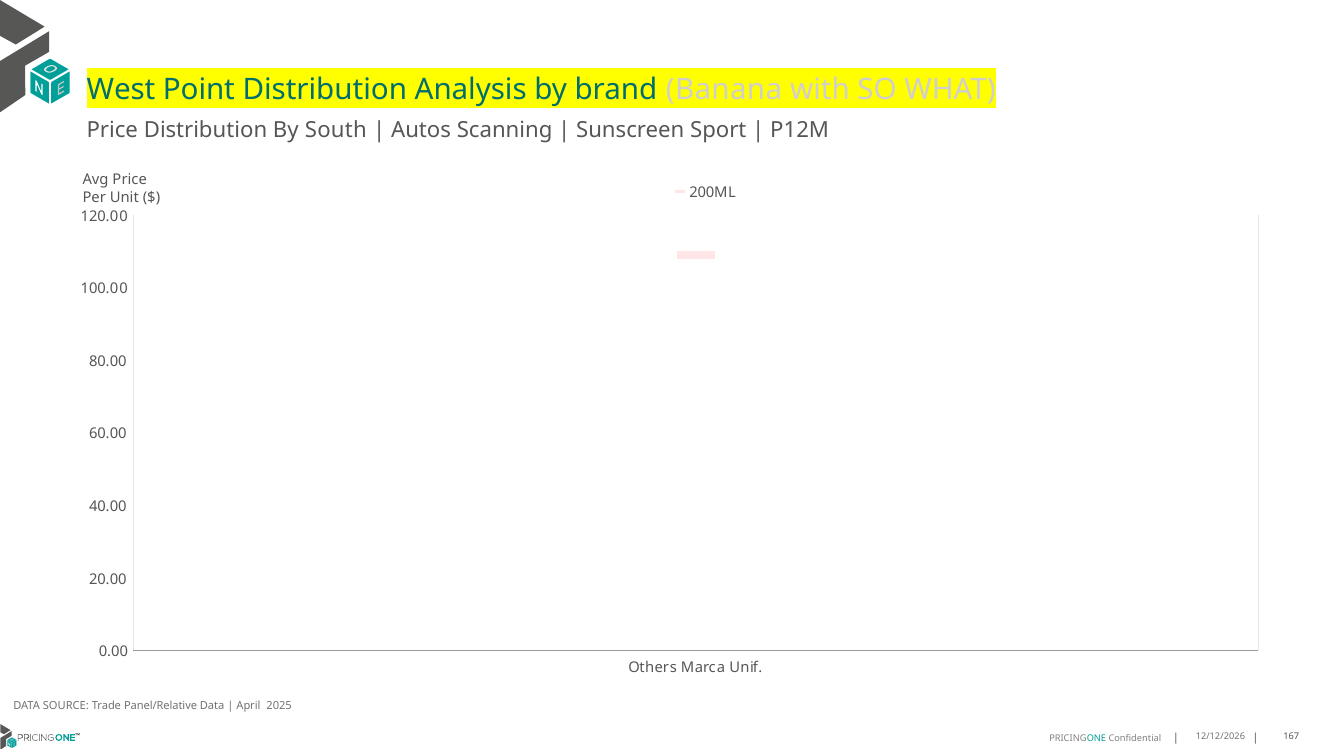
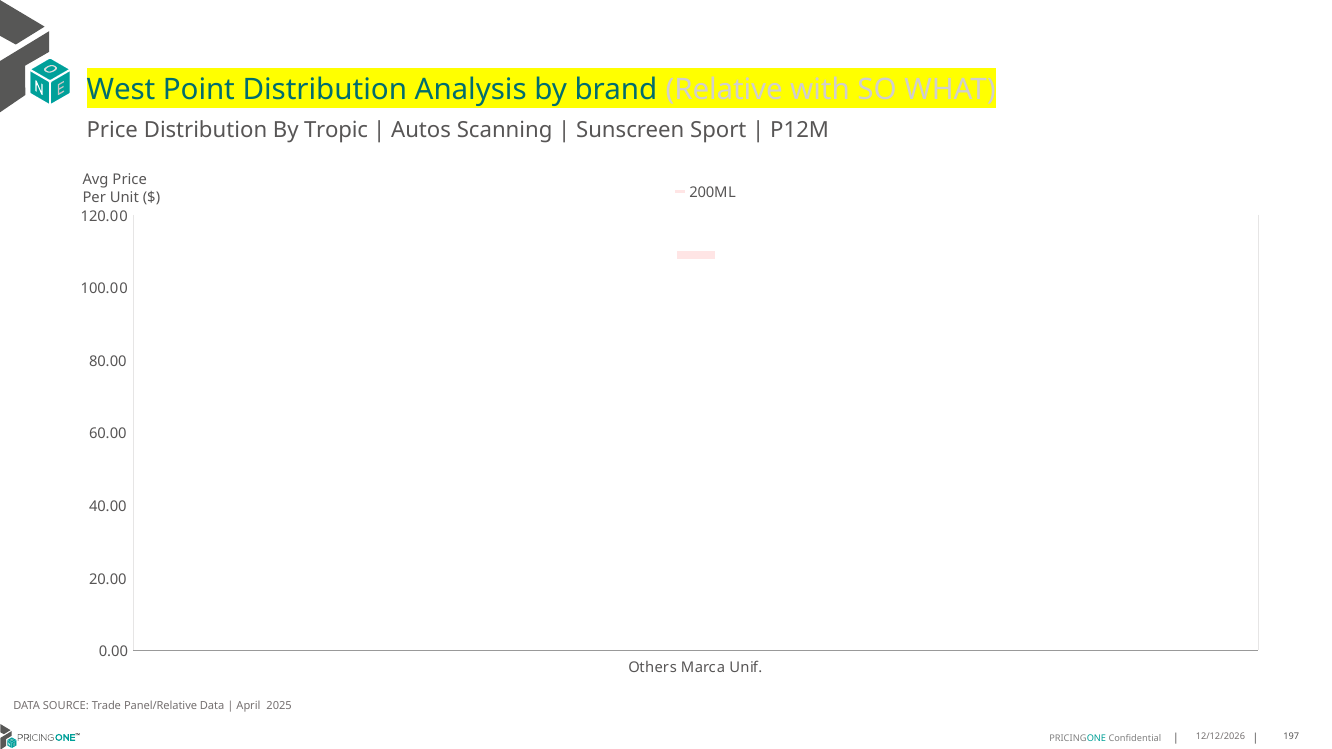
Banana: Banana -> Relative
South: South -> Tropic
167: 167 -> 197
